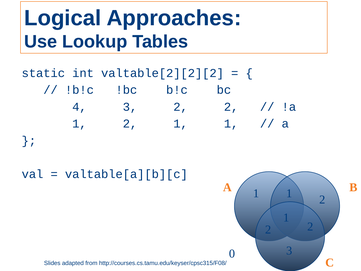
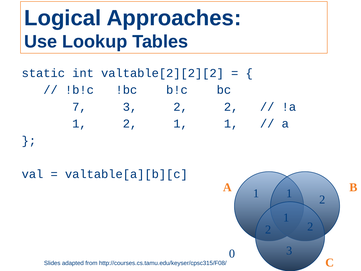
4: 4 -> 7
